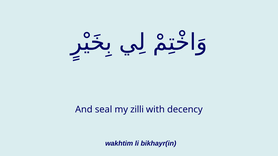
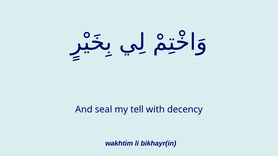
zilli: zilli -> tell
